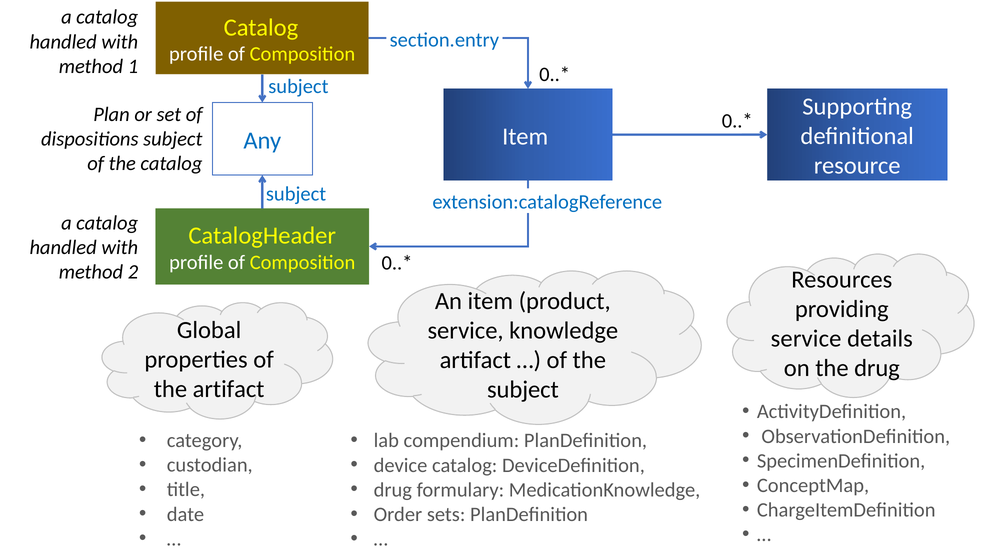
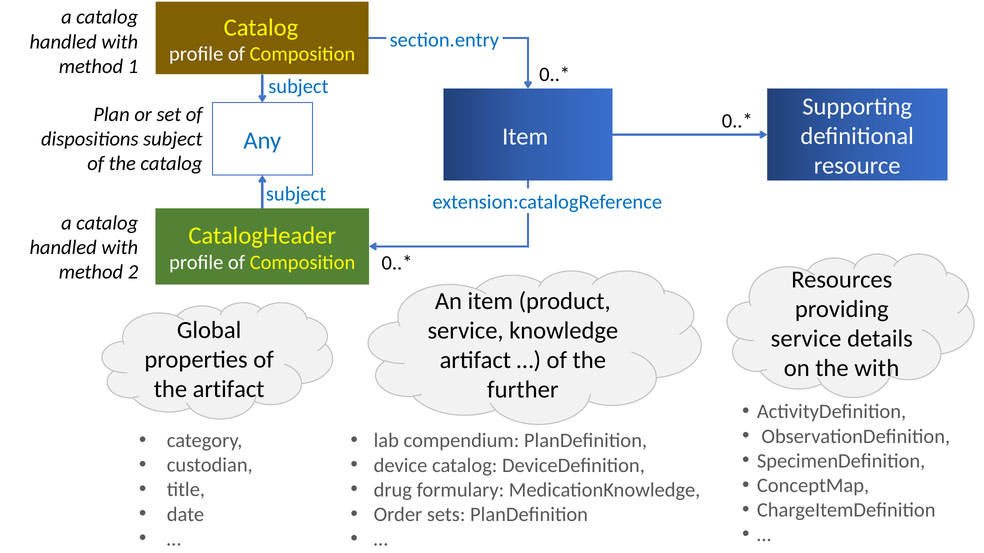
the drug: drug -> with
subject at (523, 390): subject -> further
